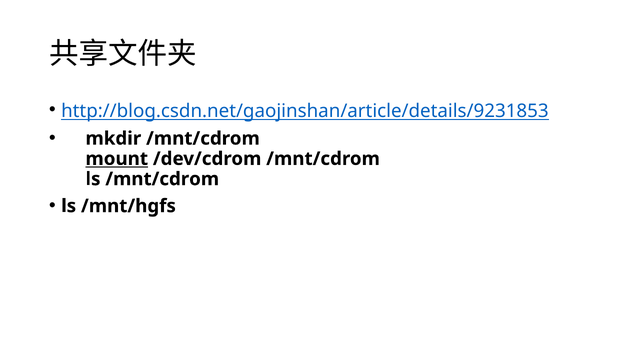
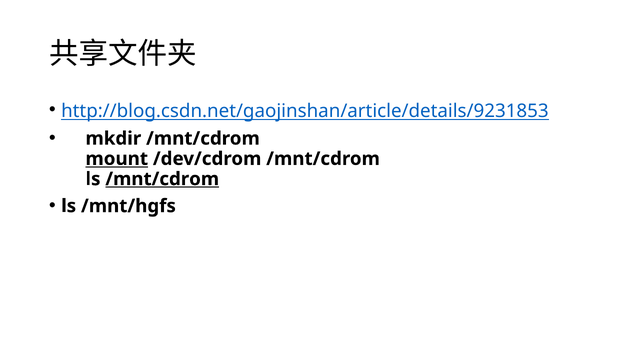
/mnt/cdrom at (162, 179) underline: none -> present
